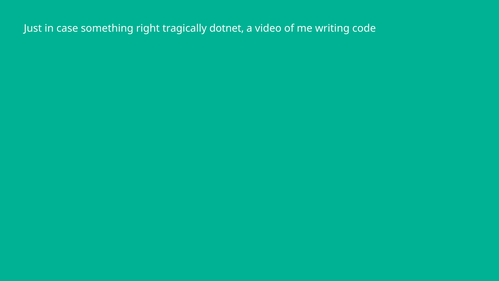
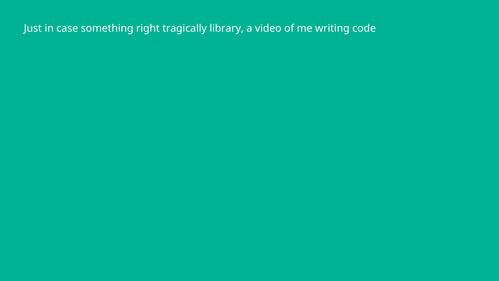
dotnet: dotnet -> library
